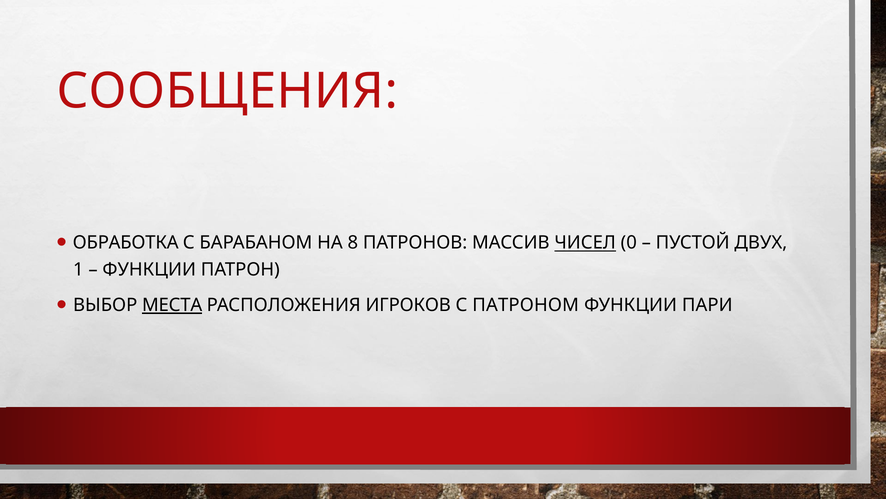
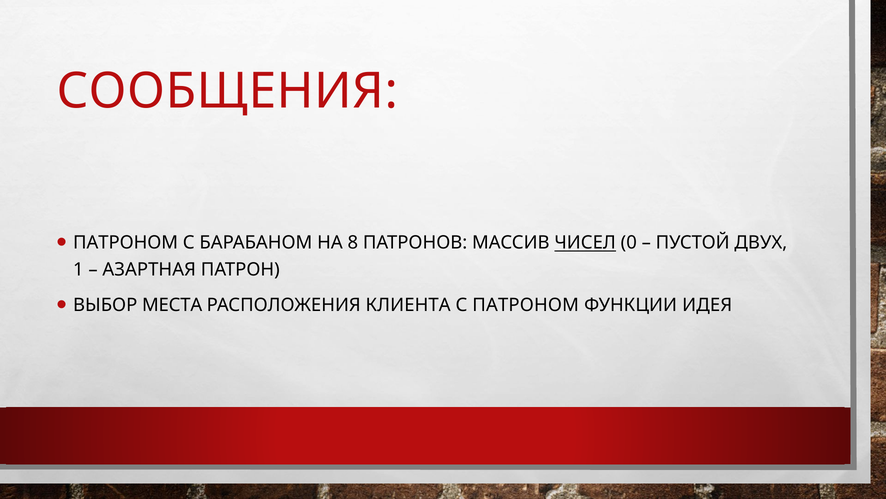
ОБРАБОТКА at (126, 243): ОБРАБОТКА -> ПАТРОНОМ
ФУНКЦИИ at (149, 269): ФУНКЦИИ -> АЗАРТНАЯ
МЕСТА underline: present -> none
ИГРОКОВ: ИГРОКОВ -> КЛИЕНТА
ПАРИ: ПАРИ -> ИДЕЯ
